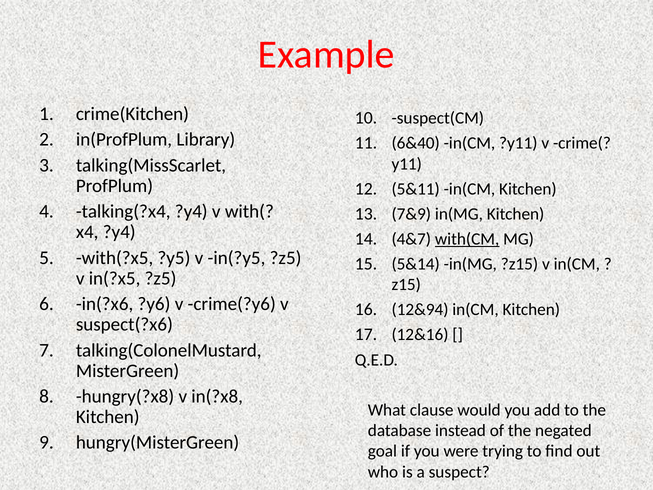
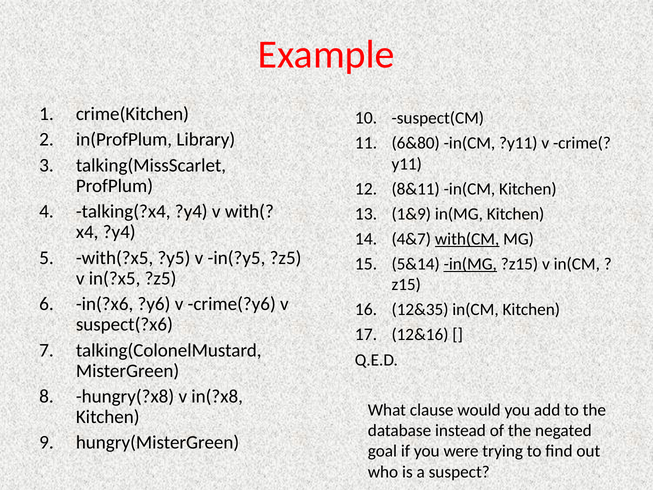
6&40: 6&40 -> 6&80
5&11: 5&11 -> 8&11
7&9: 7&9 -> 1&9
in(MG at (470, 264) underline: none -> present
12&94: 12&94 -> 12&35
